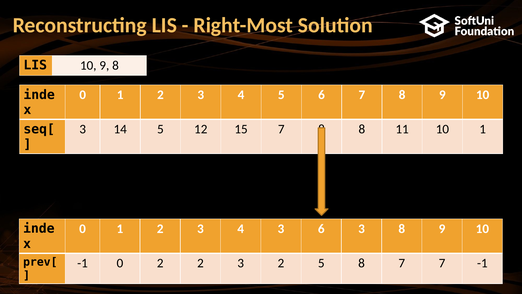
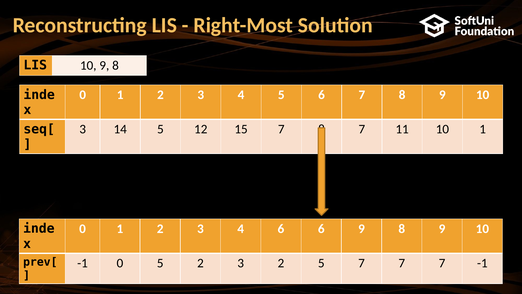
8 at (362, 129): 8 -> 7
4 3: 3 -> 6
6 3: 3 -> 9
0 2: 2 -> 5
5 8: 8 -> 7
